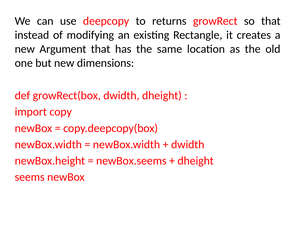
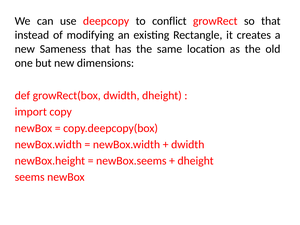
returns: returns -> conflict
Argument: Argument -> Sameness
